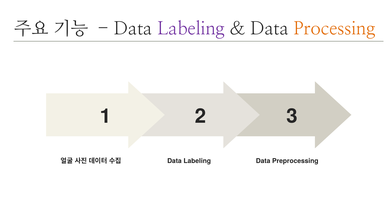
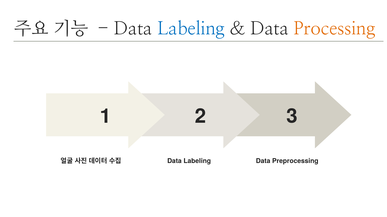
Labeling at (191, 29) colour: purple -> blue
